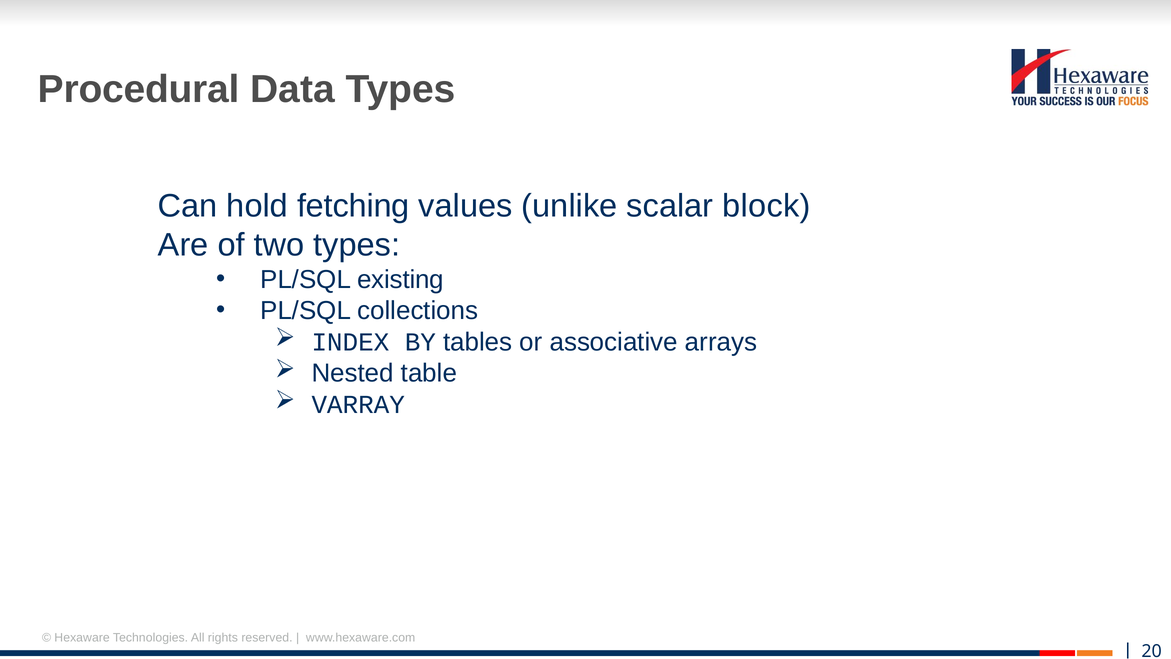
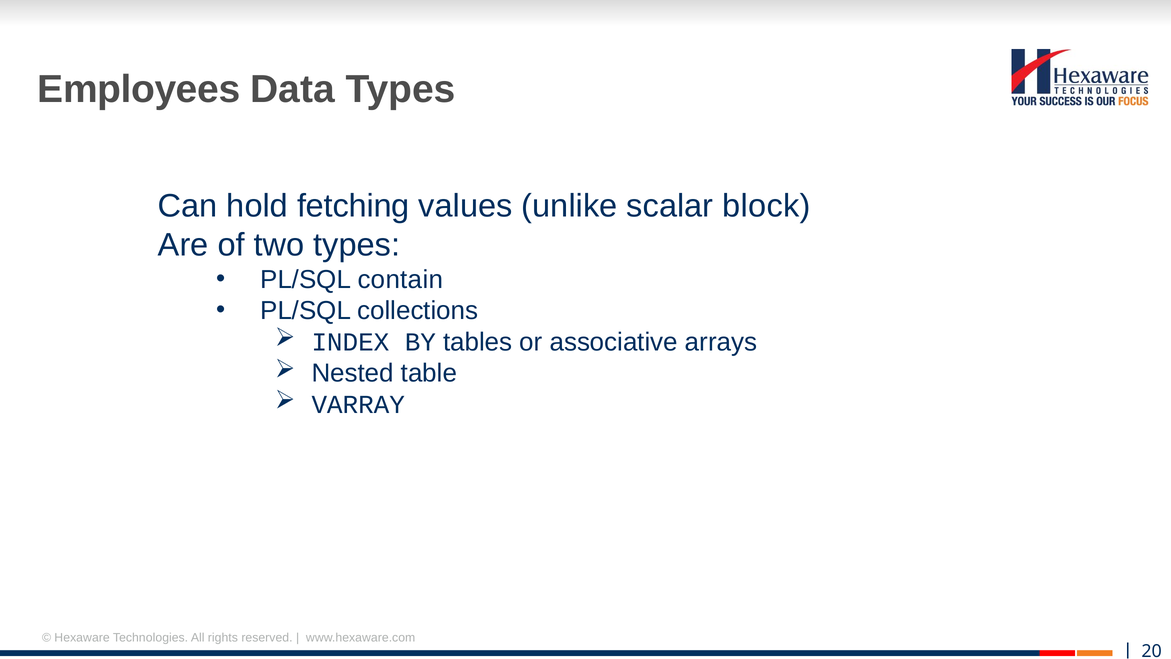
Procedural: Procedural -> Employees
existing: existing -> contain
